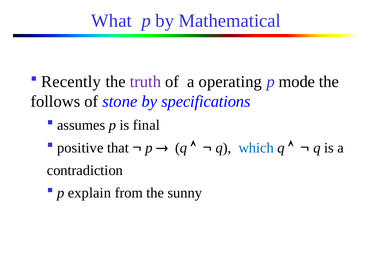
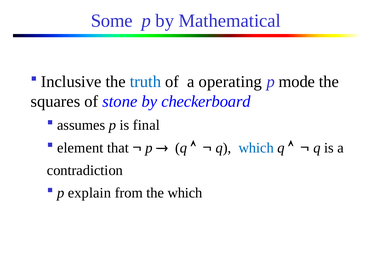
What: What -> Some
Recently: Recently -> Inclusive
truth colour: purple -> blue
follows: follows -> squares
specifications: specifications -> checkerboard
positive: positive -> element
the sunny: sunny -> which
